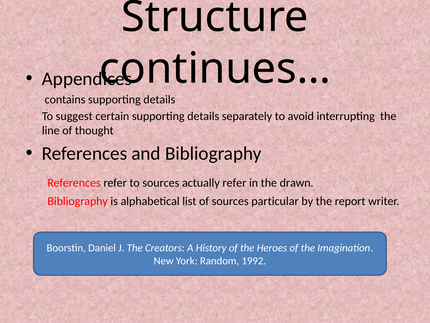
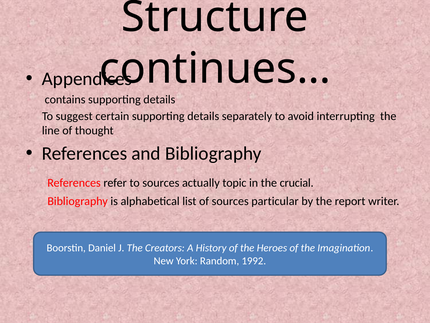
actually refer: refer -> topic
drawn: drawn -> crucial
